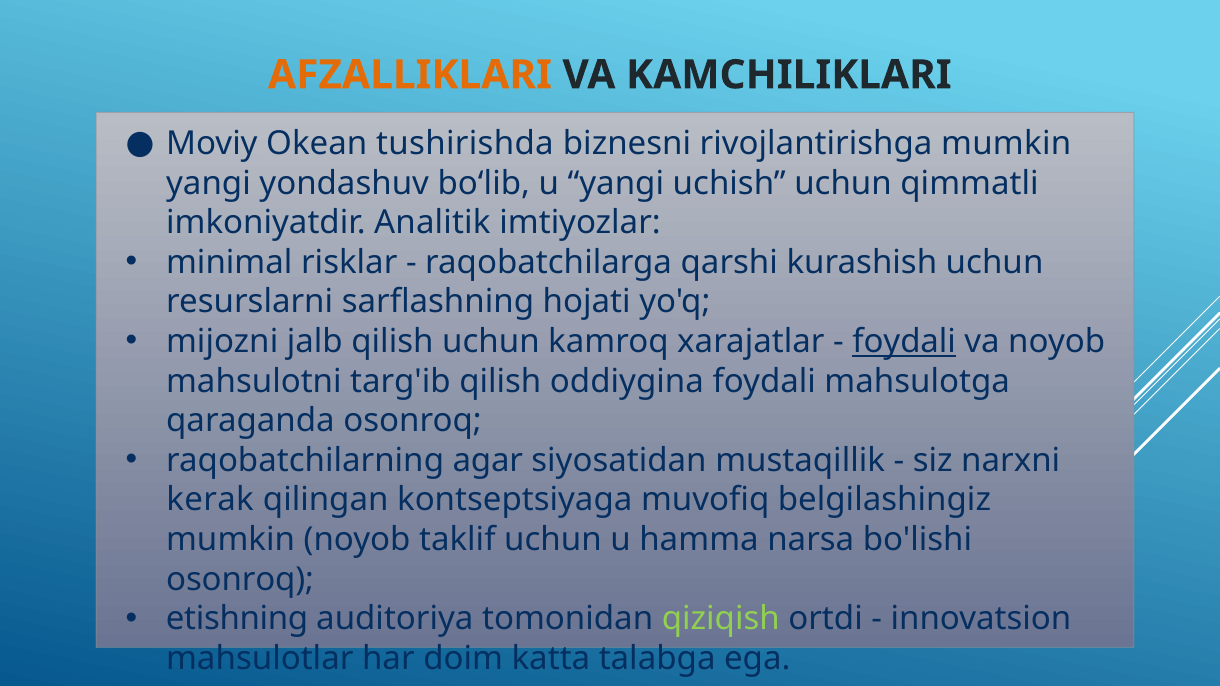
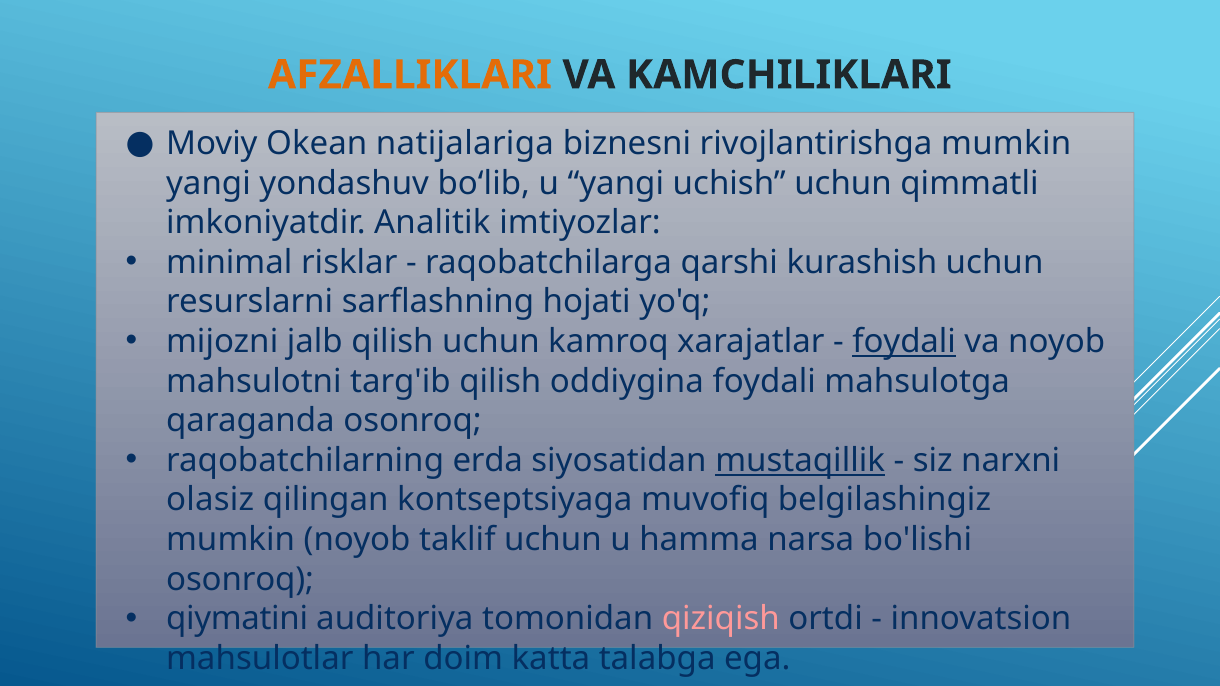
tushirishda: tushirishda -> natijalariga
agar: agar -> erda
mustaqillik underline: none -> present
kerak: kerak -> olasiz
etishning: etishning -> qiymatini
qiziqish colour: light green -> pink
